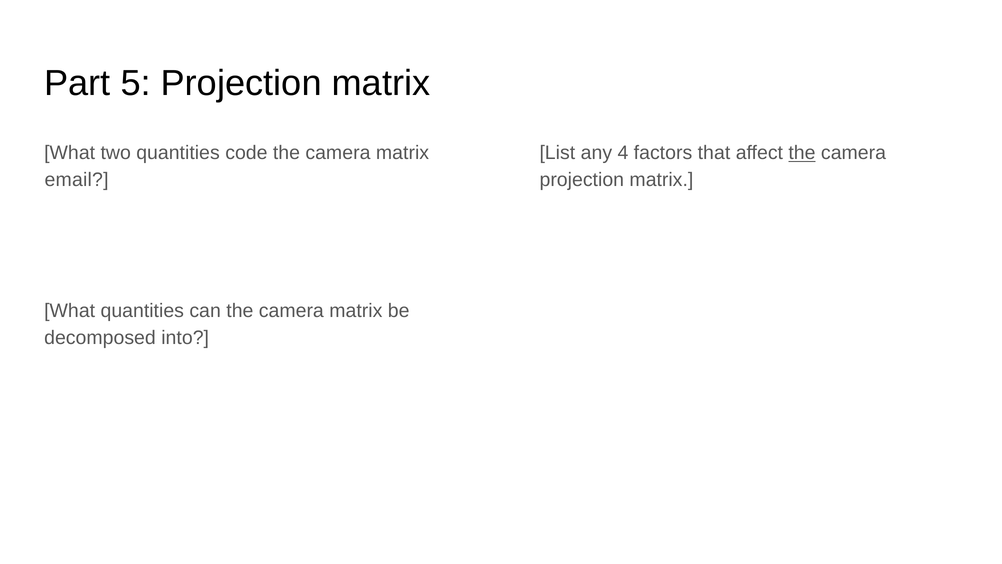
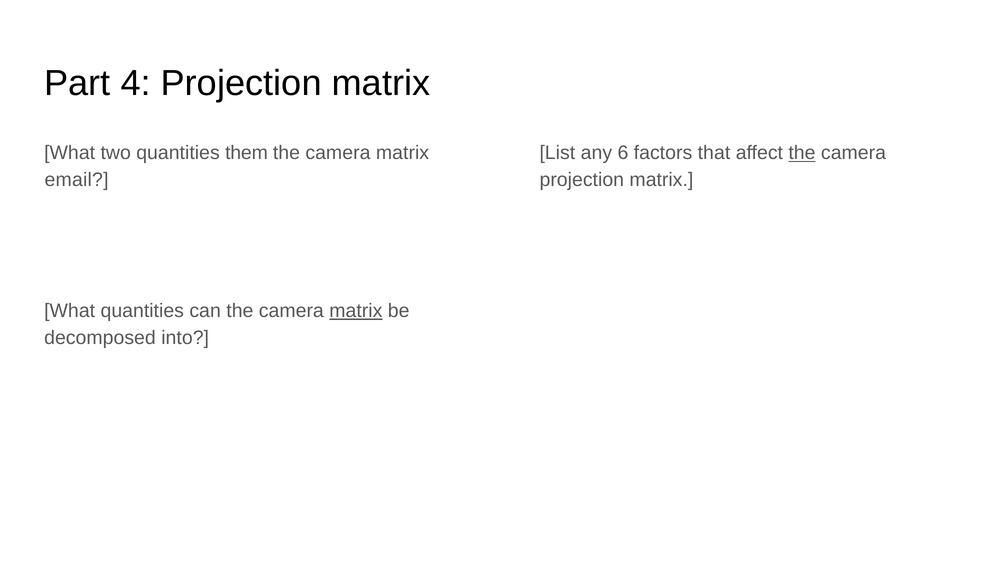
5: 5 -> 4
code: code -> them
4: 4 -> 6
matrix at (356, 311) underline: none -> present
